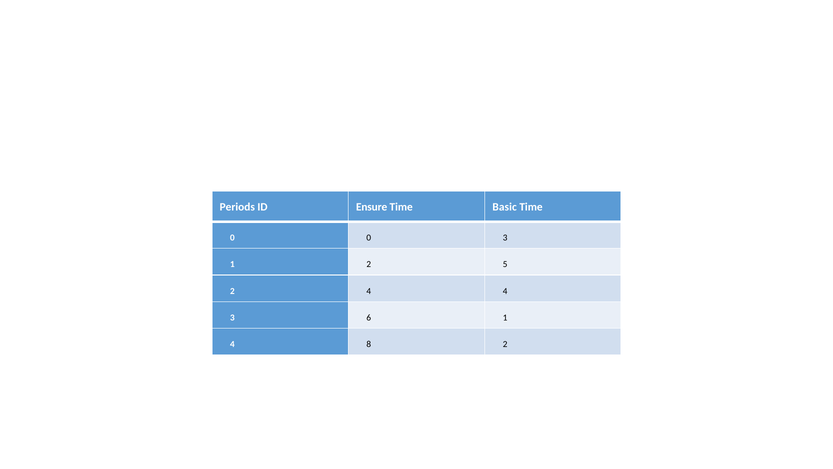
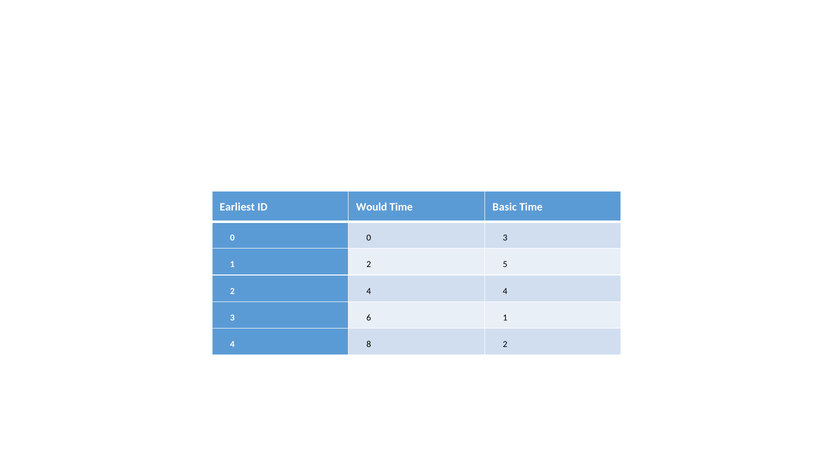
Periods: Periods -> Earliest
Ensure: Ensure -> Would
